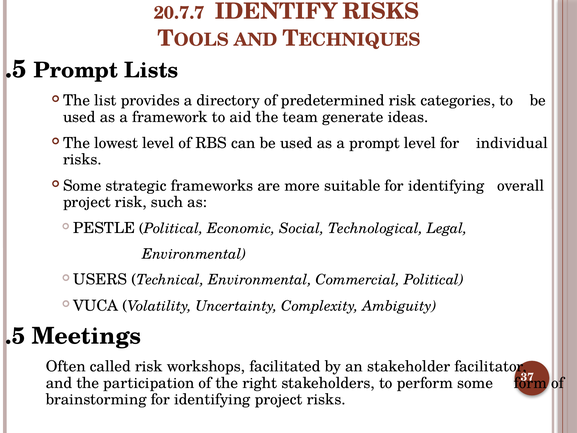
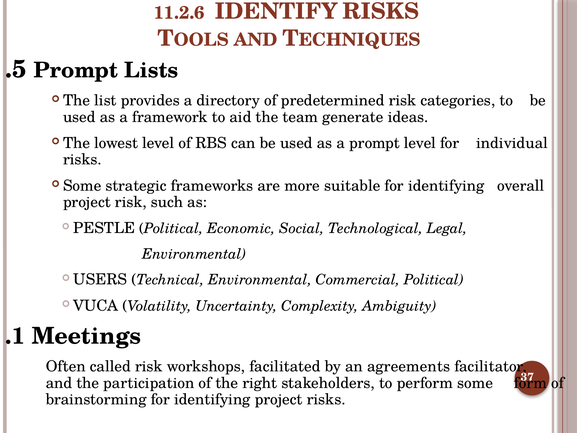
20.7.7: 20.7.7 -> 11.2.6
.5 at (15, 336): .5 -> .1
stakeholder: stakeholder -> agreements
